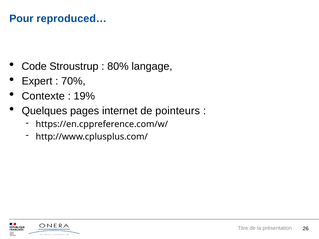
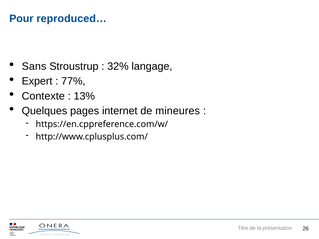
Code: Code -> Sans
80%: 80% -> 32%
70%: 70% -> 77%
19%: 19% -> 13%
pointeurs: pointeurs -> mineures
